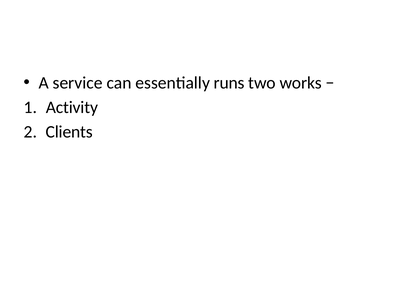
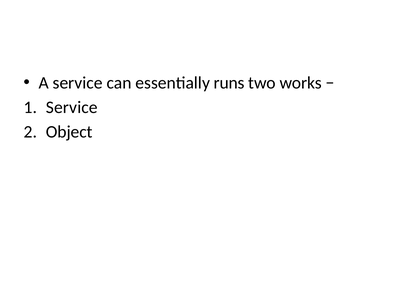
Activity at (72, 107): Activity -> Service
Clients: Clients -> Object
